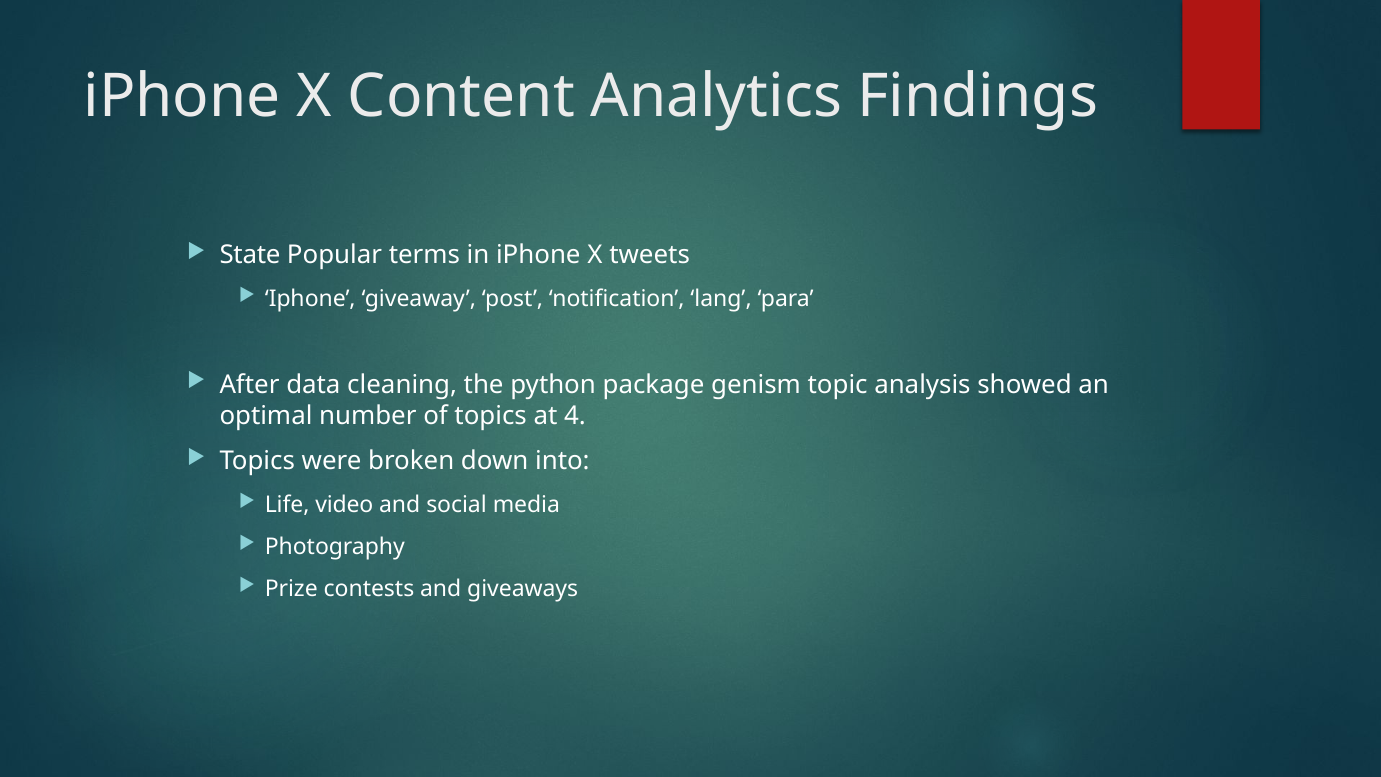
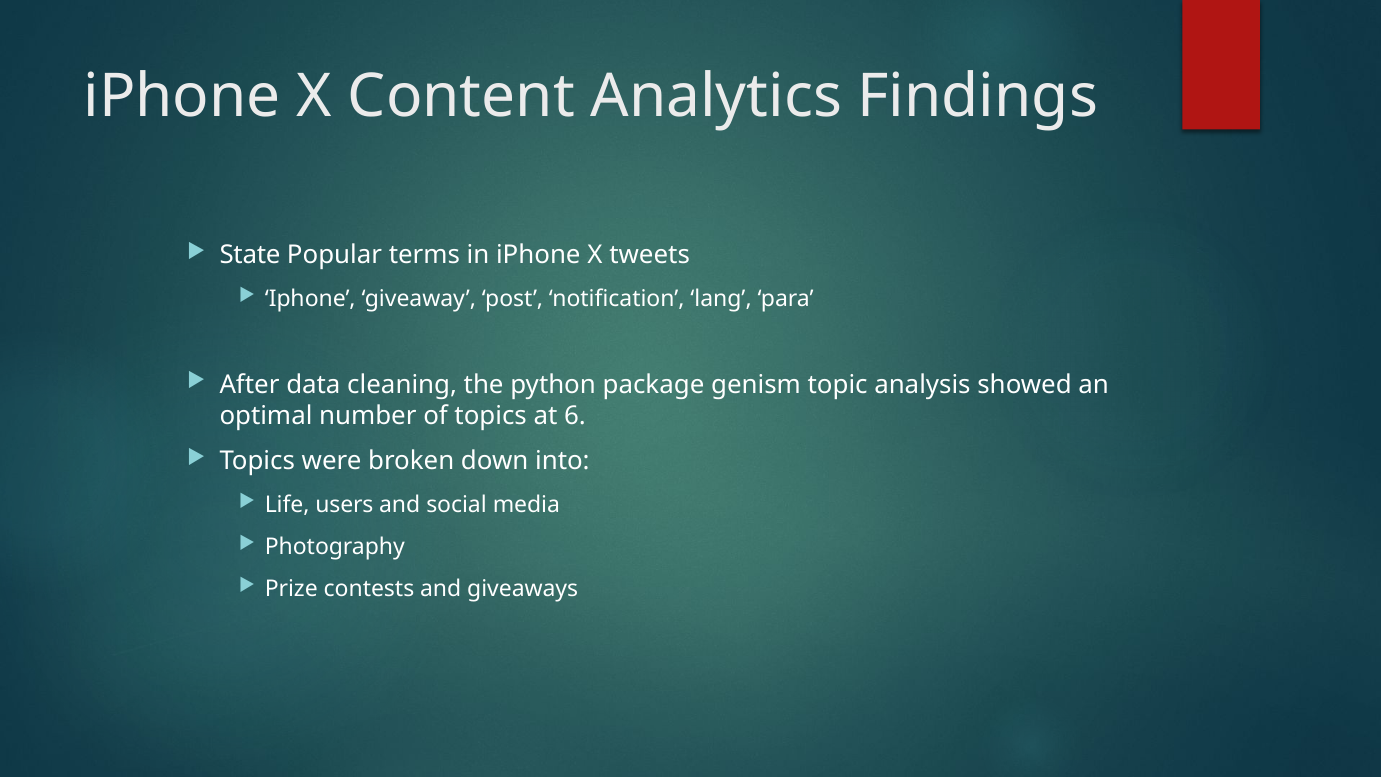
4: 4 -> 6
video: video -> users
